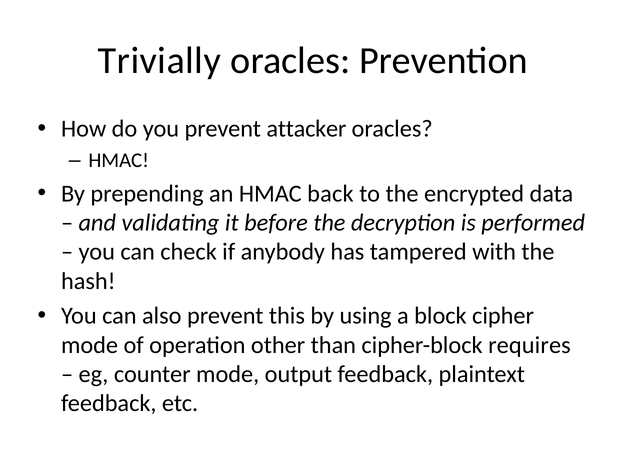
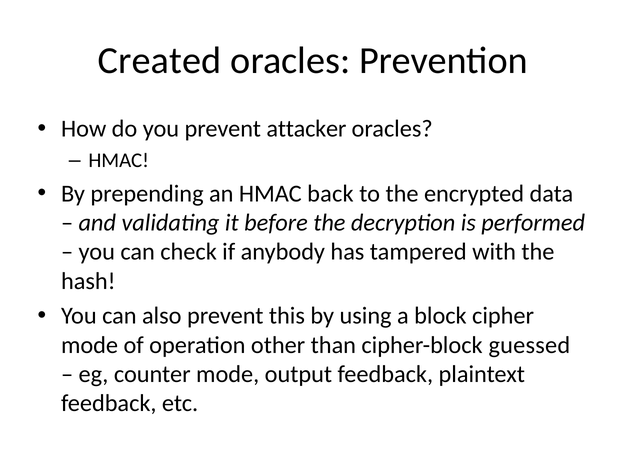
Trivially: Trivially -> Created
requires: requires -> guessed
